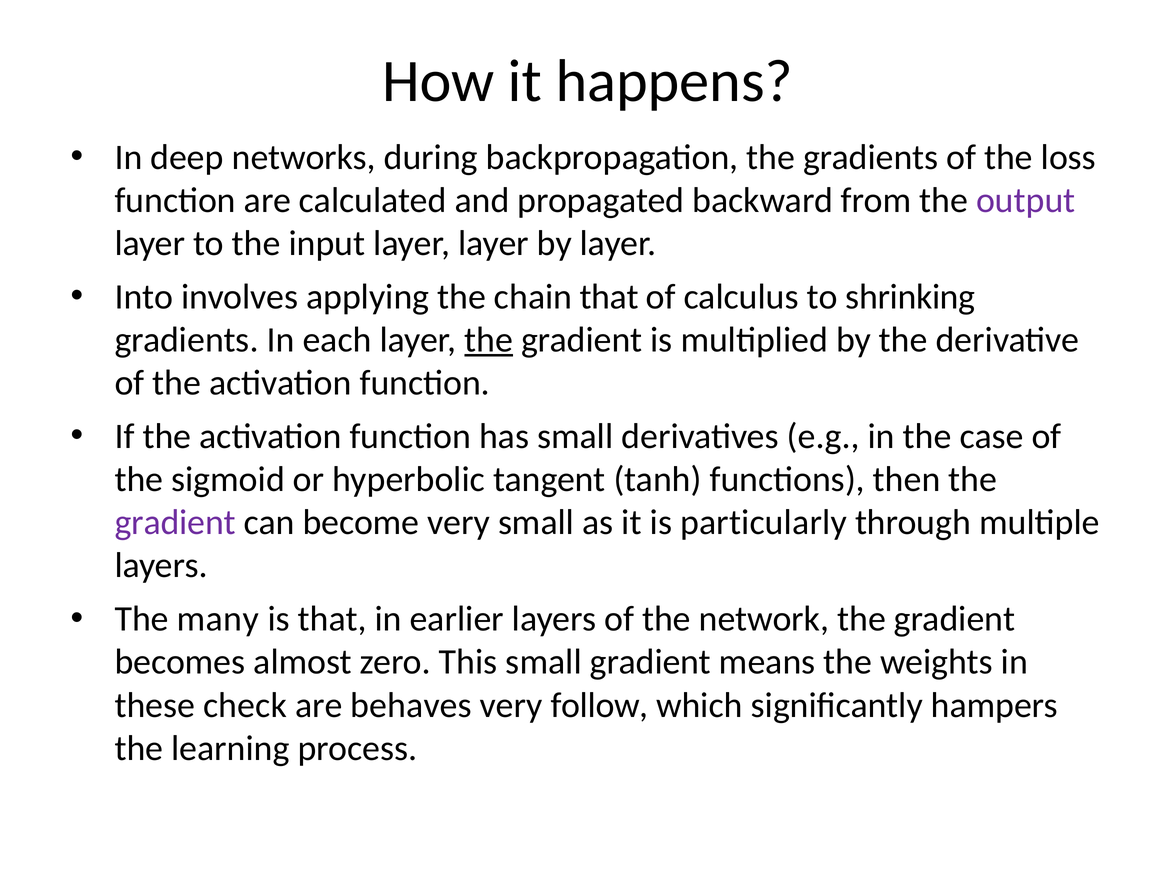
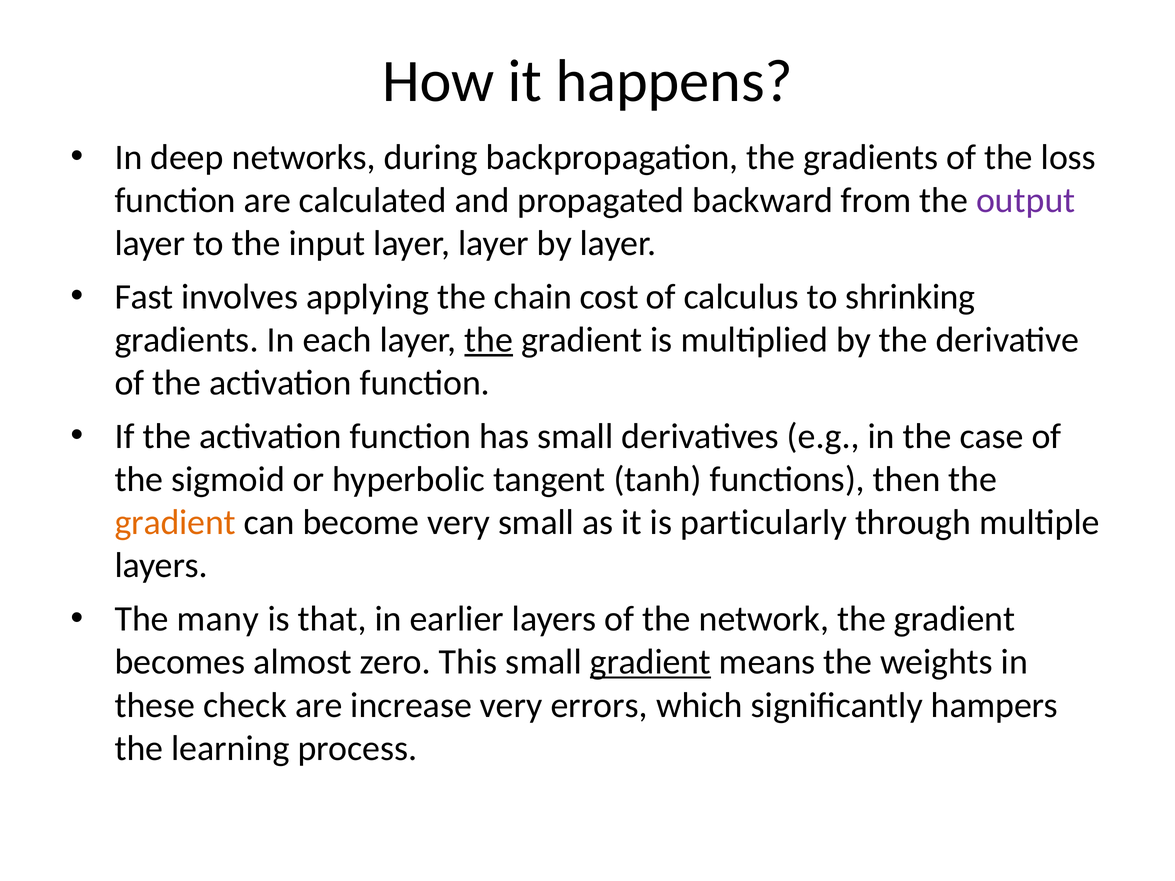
Into: Into -> Fast
chain that: that -> cost
gradient at (175, 523) colour: purple -> orange
gradient at (650, 662) underline: none -> present
behaves: behaves -> increase
follow: follow -> errors
